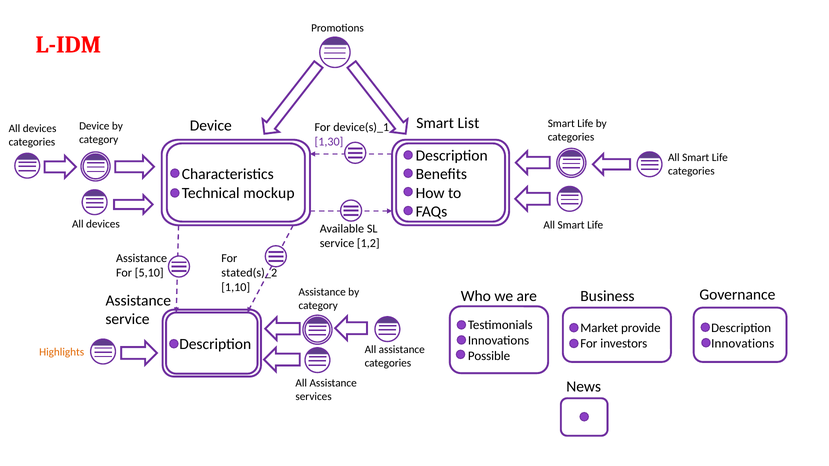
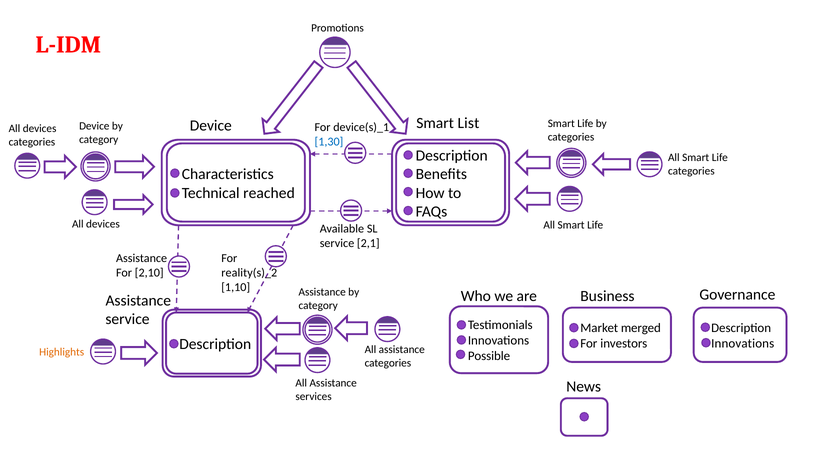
1,30 colour: purple -> blue
mockup: mockup -> reached
1,2: 1,2 -> 2,1
stated(s)_2: stated(s)_2 -> reality(s)_2
5,10: 5,10 -> 2,10
provide: provide -> merged
